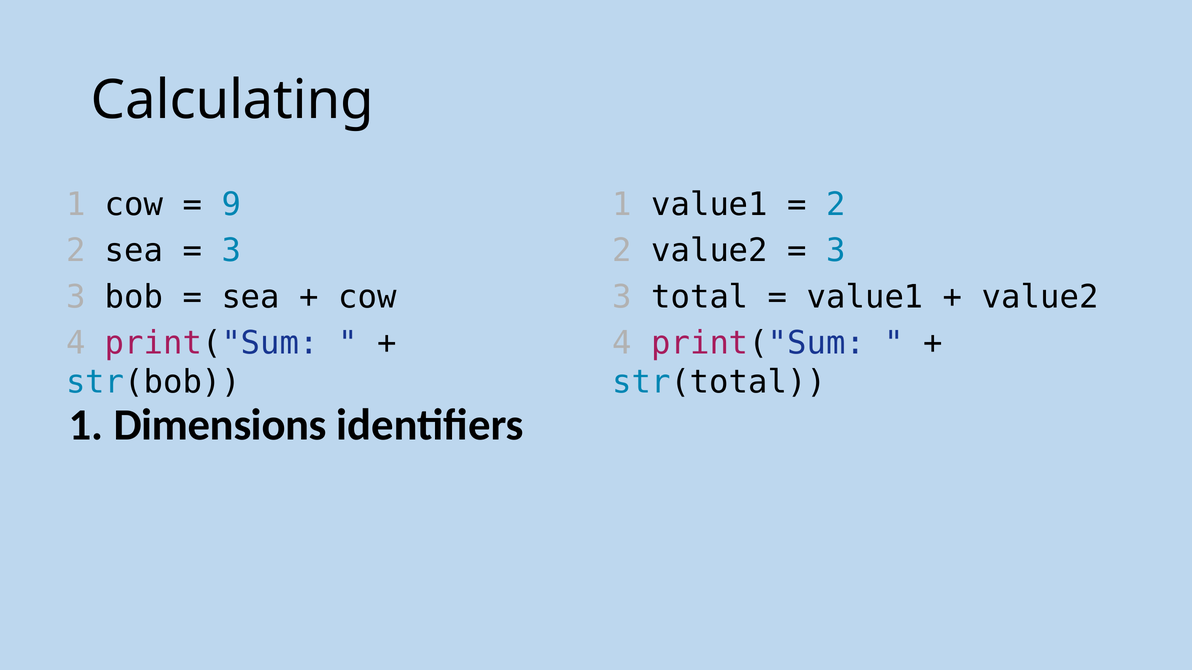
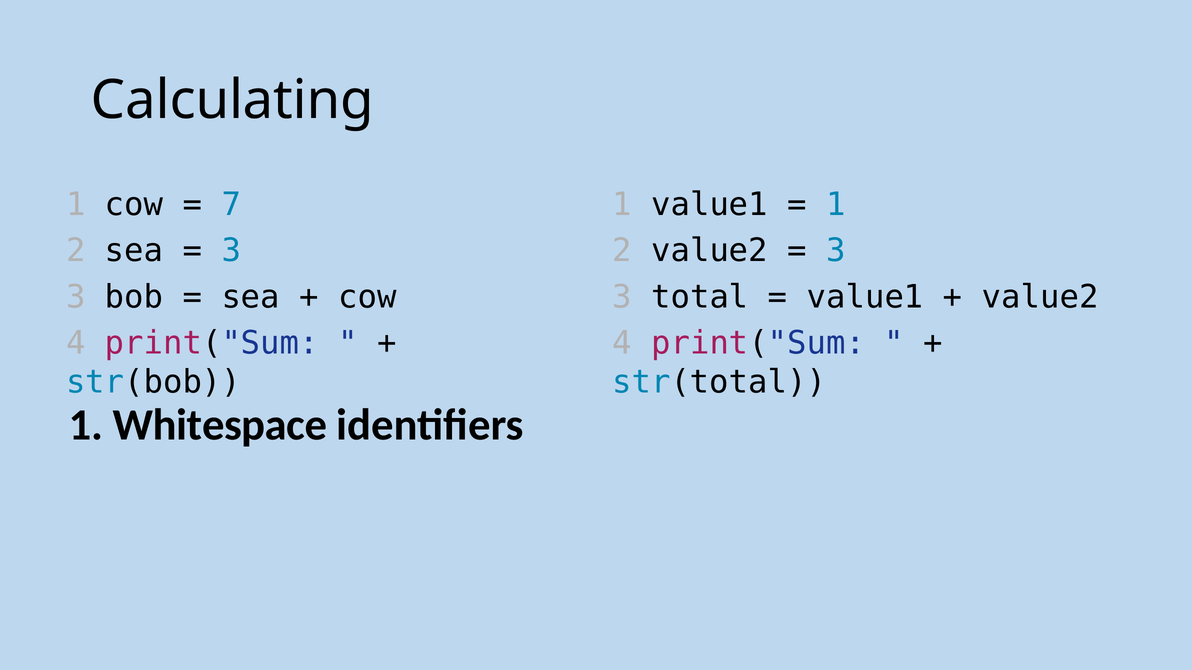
9: 9 -> 7
2 at (836, 205): 2 -> 1
Dimensions: Dimensions -> Whitespace
